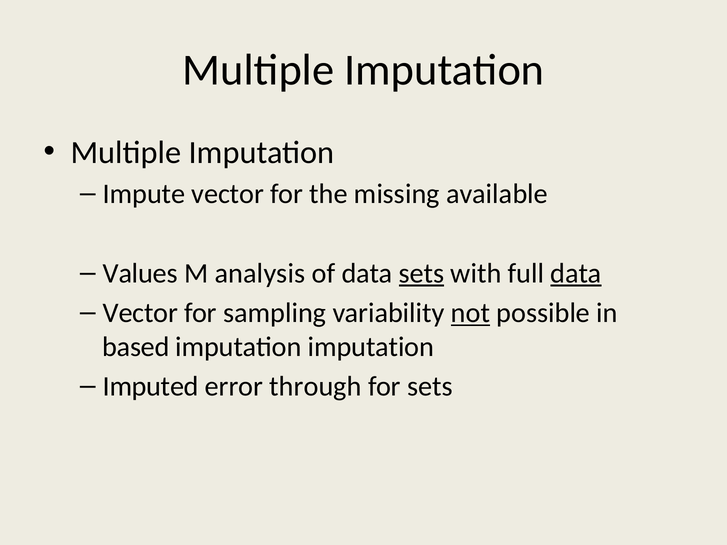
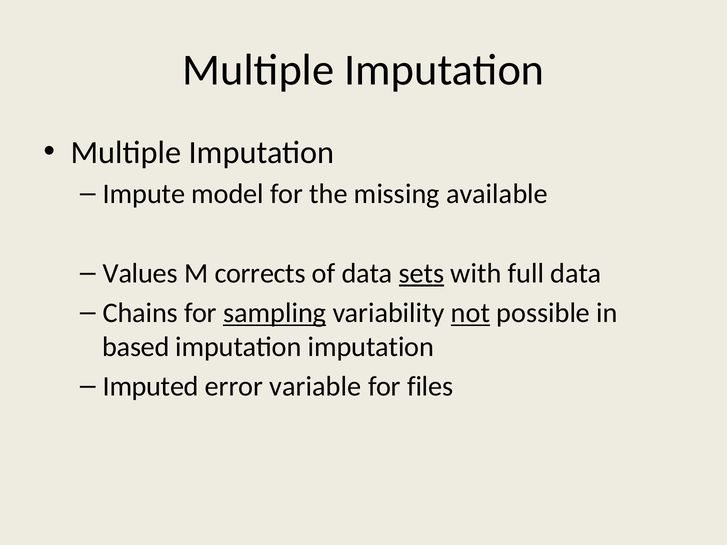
Impute vector: vector -> model
analysis: analysis -> corrects
data at (576, 273) underline: present -> none
Vector at (140, 313): Vector -> Chains
sampling underline: none -> present
through: through -> variable
for sets: sets -> files
